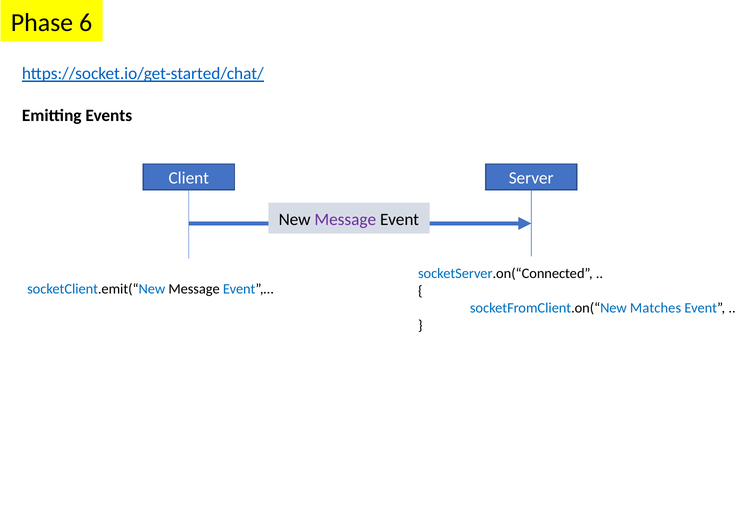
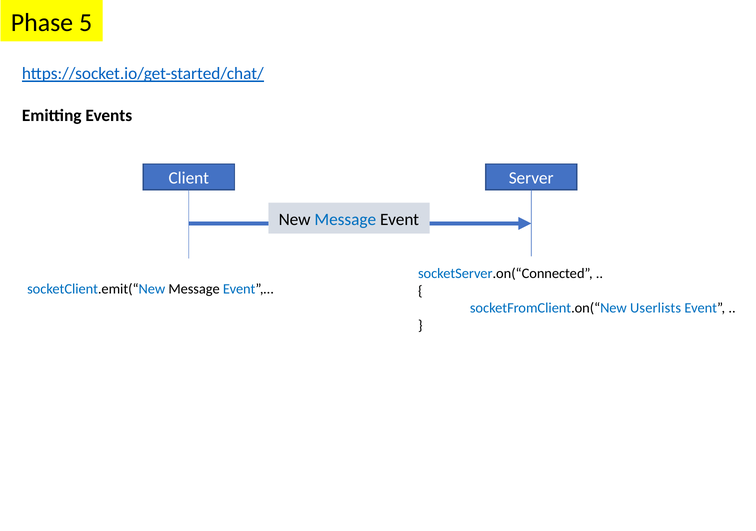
6: 6 -> 5
Message at (345, 219) colour: purple -> blue
Matches: Matches -> Userlists
